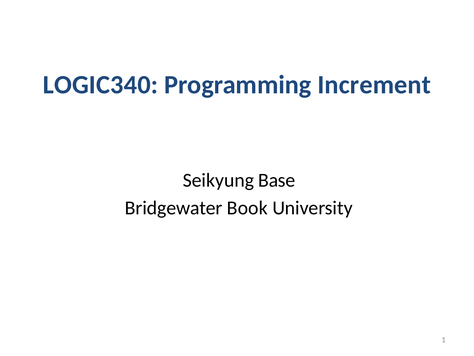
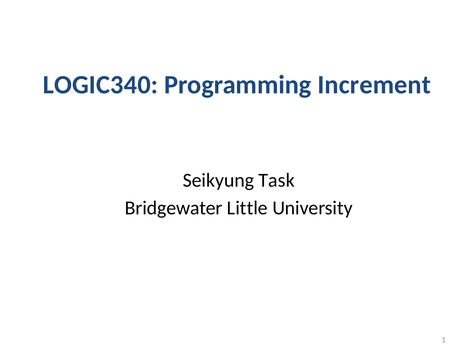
Base: Base -> Task
Book: Book -> Little
